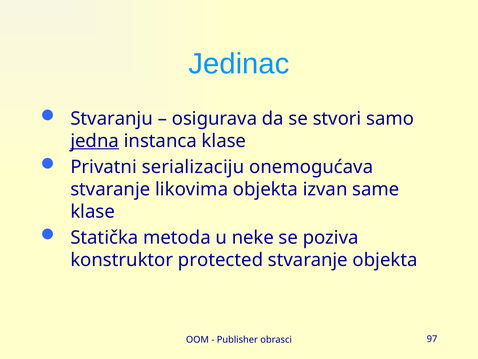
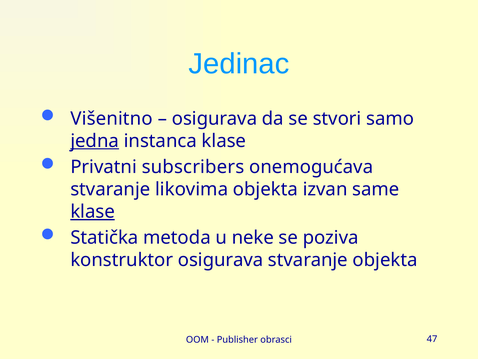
Stvaranju: Stvaranju -> Višenitno
serializaciju: serializaciju -> subscribers
klase at (93, 211) underline: none -> present
konstruktor protected: protected -> osigurava
97: 97 -> 47
